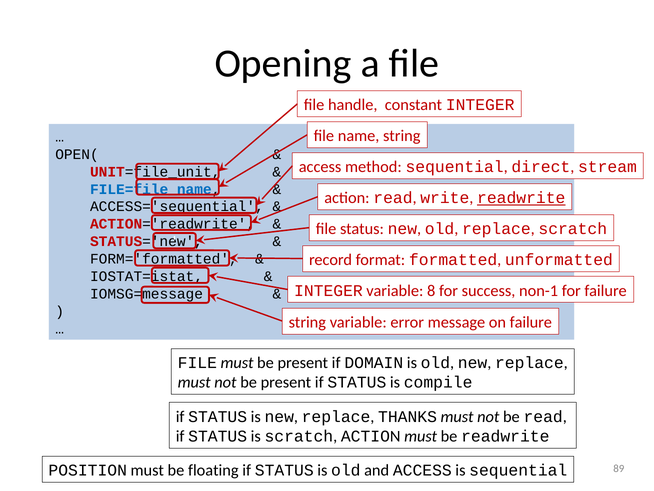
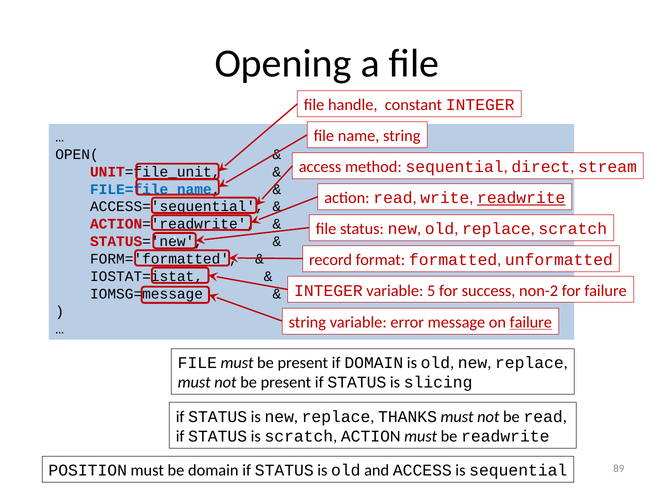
8: 8 -> 5
non-1: non-1 -> non-2
failure at (531, 322) underline: none -> present
compile: compile -> slicing
be floating: floating -> domain
